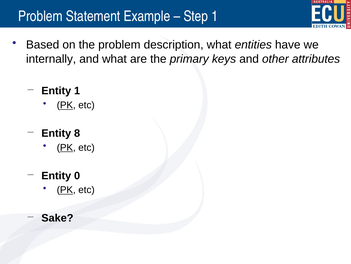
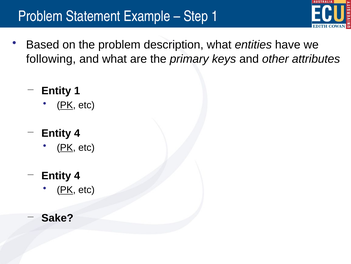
internally: internally -> following
8 at (77, 133): 8 -> 4
0 at (77, 175): 0 -> 4
